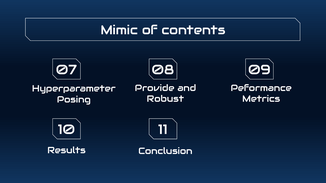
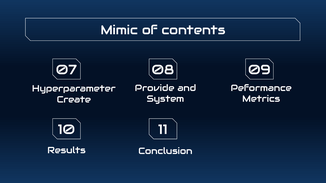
Robust: Robust -> System
Posing: Posing -> Create
